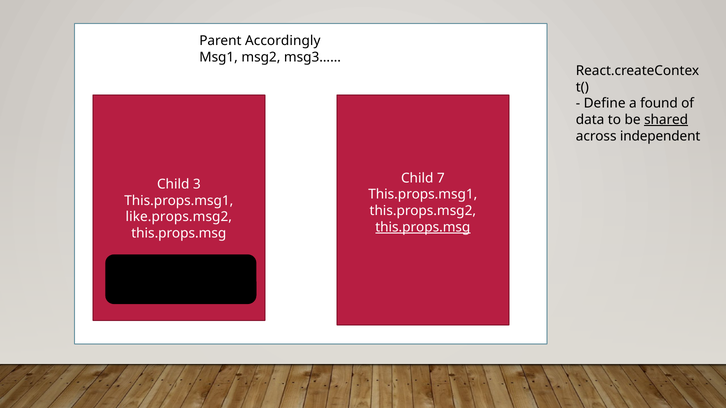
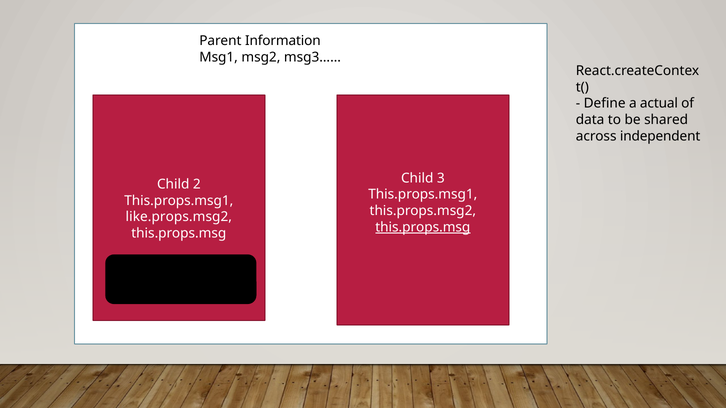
Accordingly: Accordingly -> Information
found: found -> actual
shared underline: present -> none
7: 7 -> 3
3: 3 -> 2
